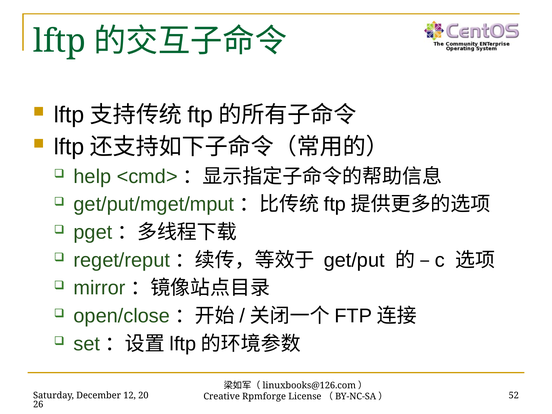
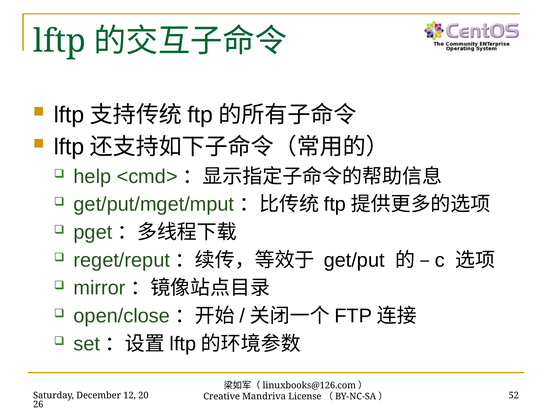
Rpmforge: Rpmforge -> Mandriva
